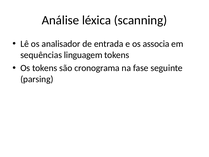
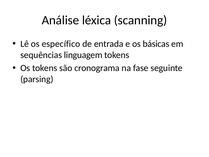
analisador: analisador -> específico
associa: associa -> básicas
